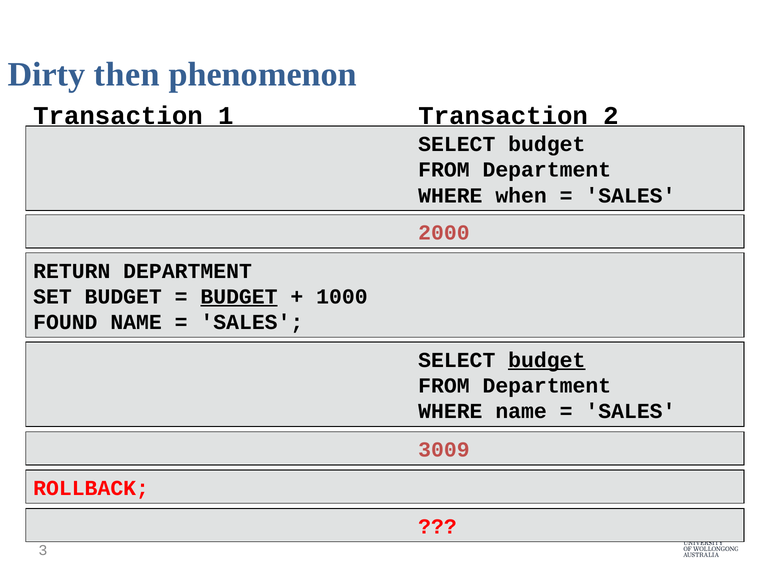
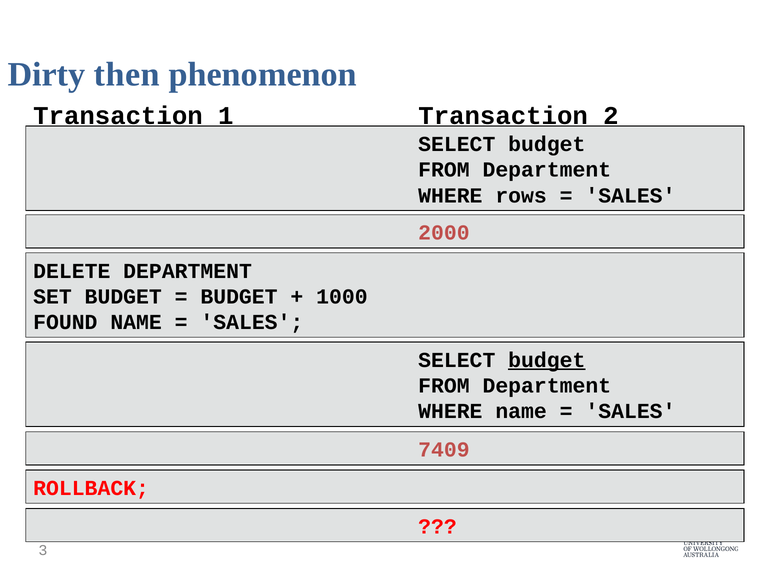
when: when -> rows
RETURN: RETURN -> DELETE
BUDGET at (239, 297) underline: present -> none
3009: 3009 -> 7409
